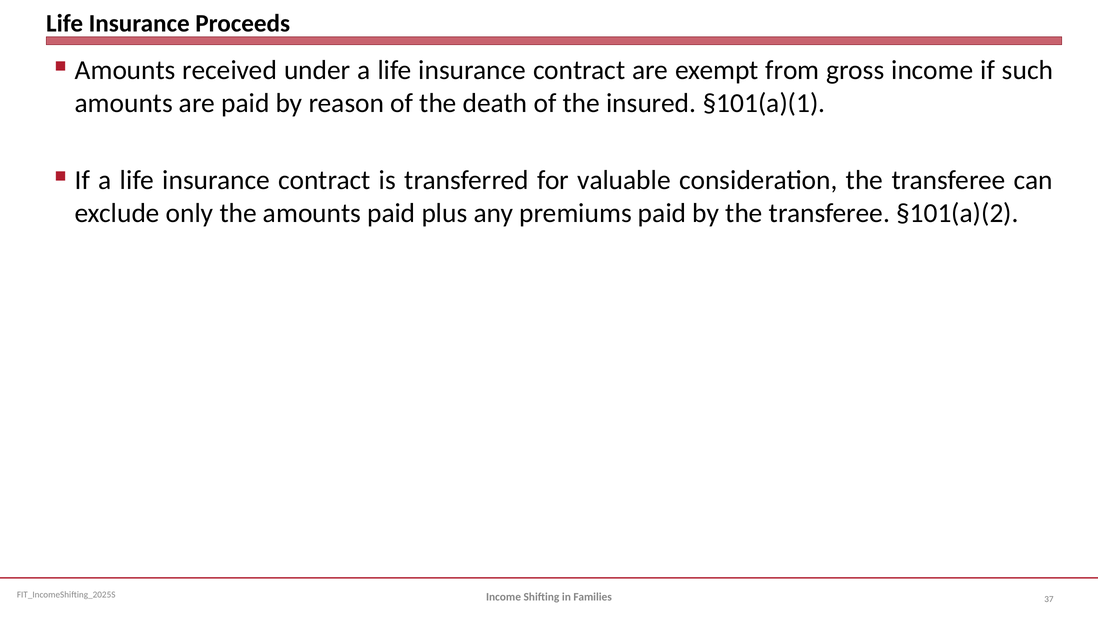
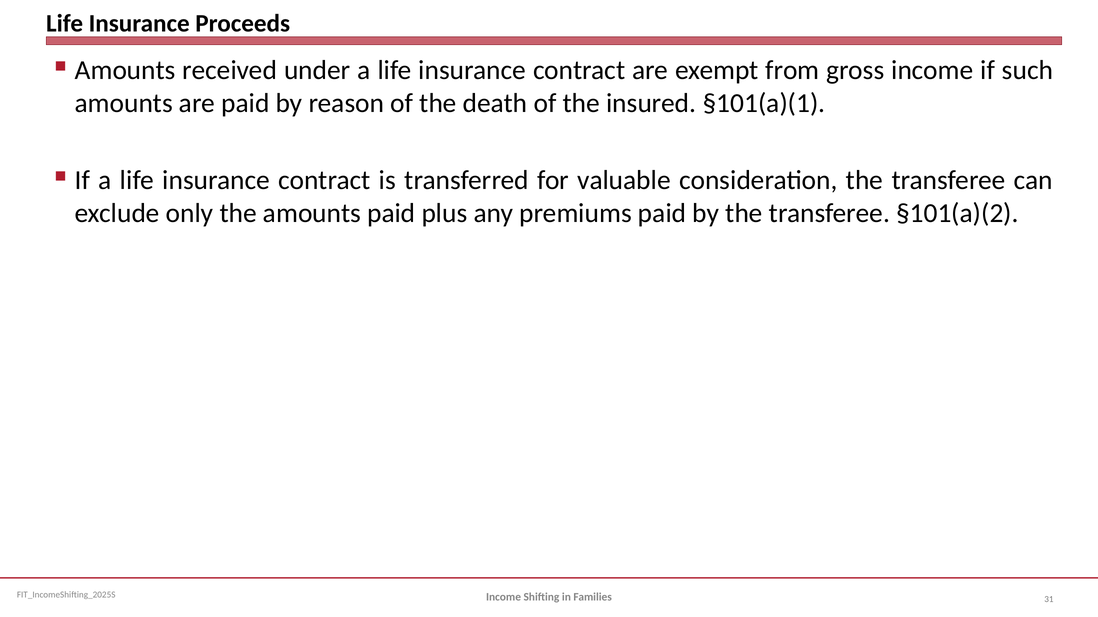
37: 37 -> 31
